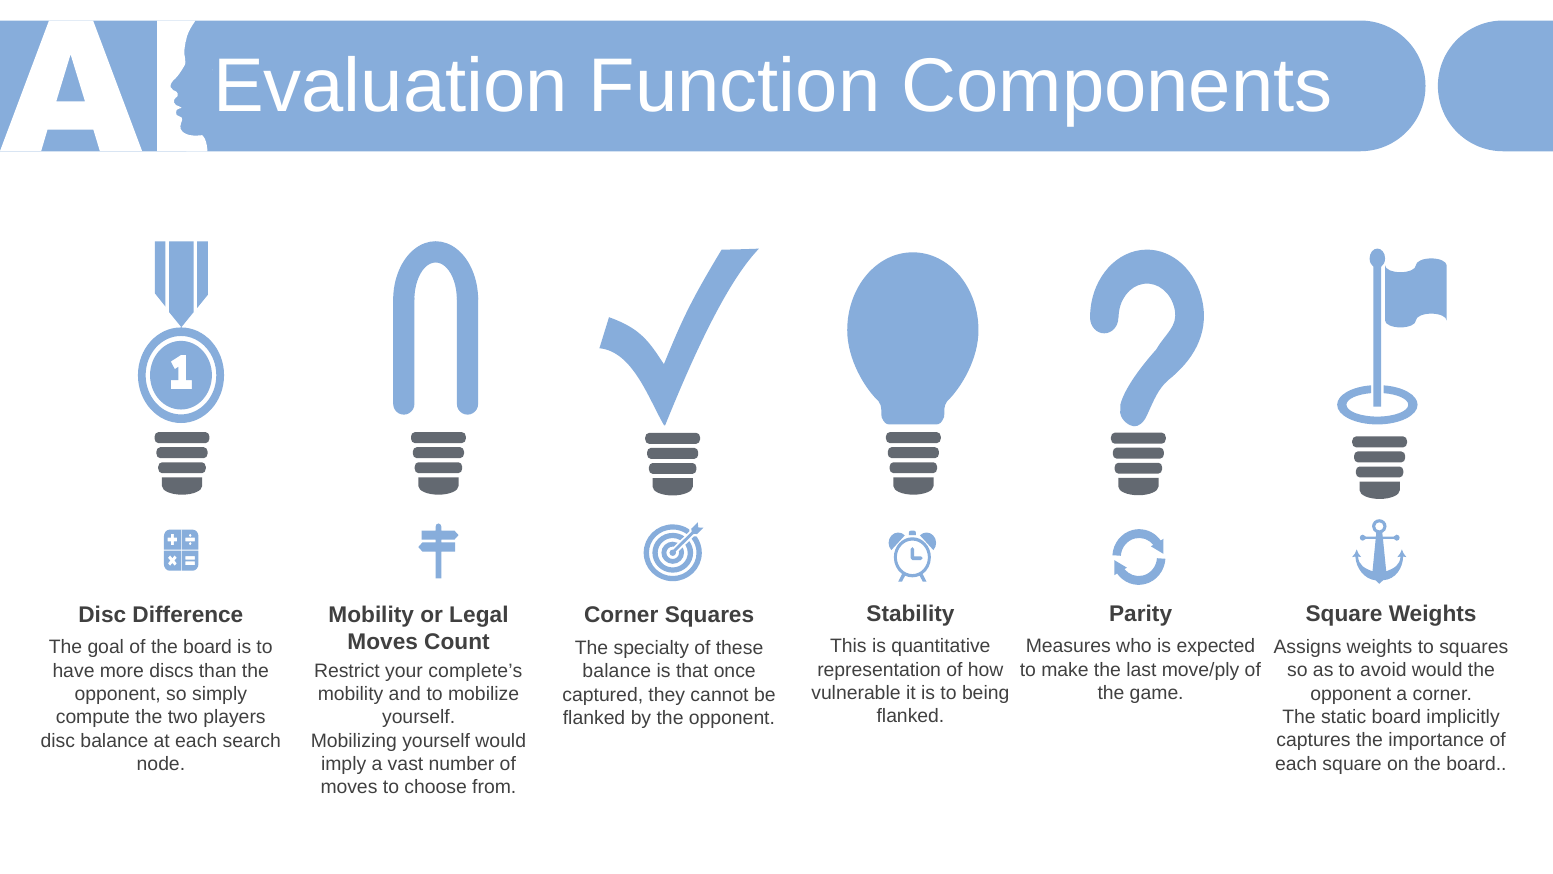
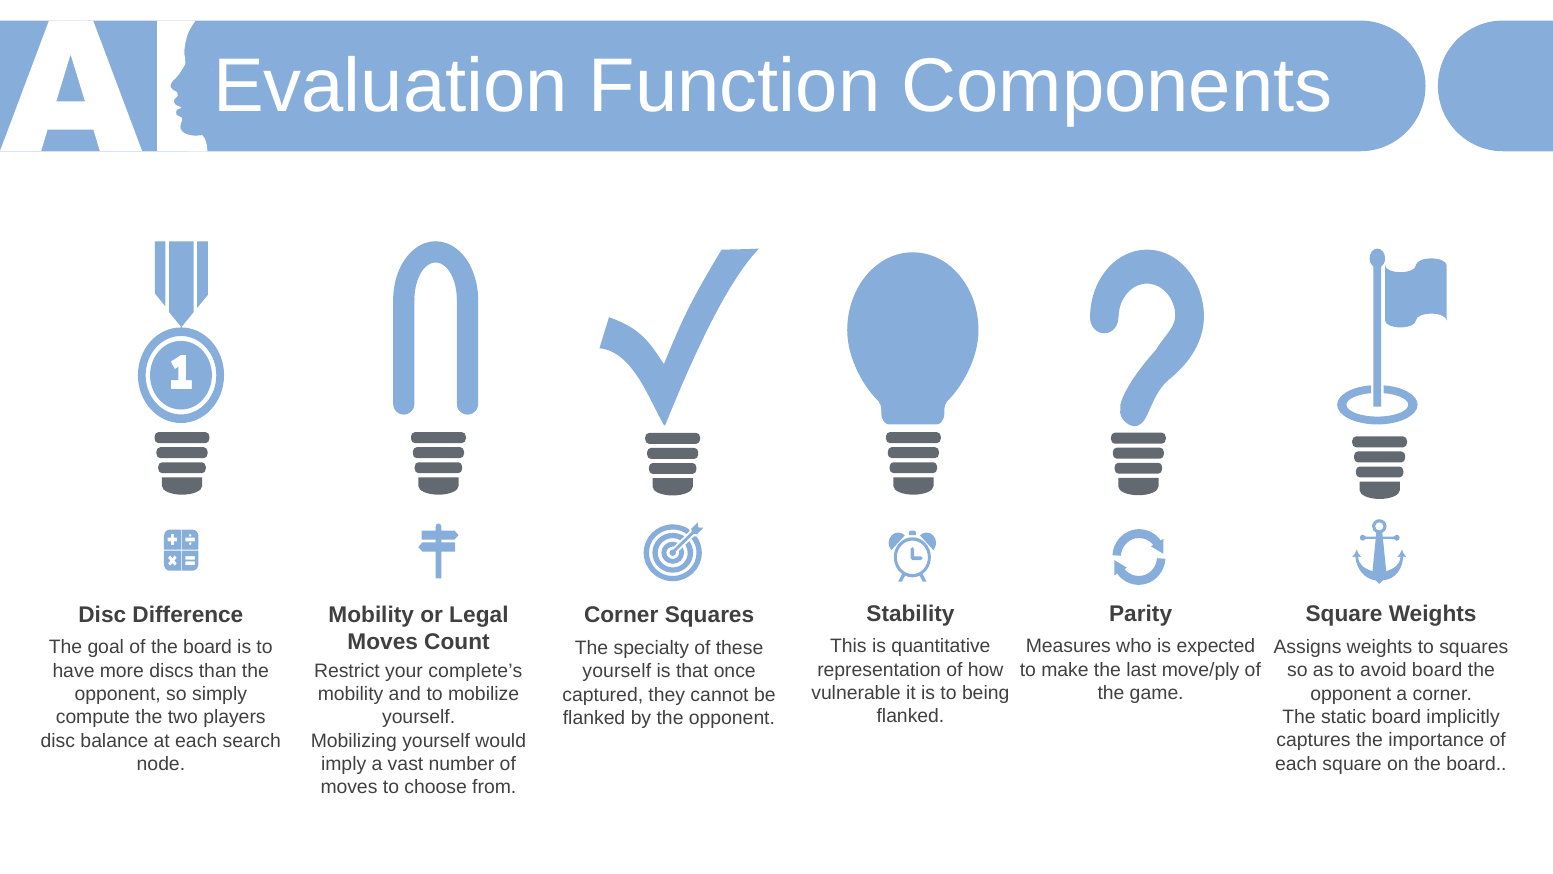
avoid would: would -> board
balance at (617, 671): balance -> yourself
